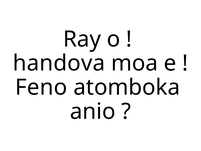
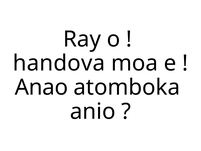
Feno: Feno -> Anao
